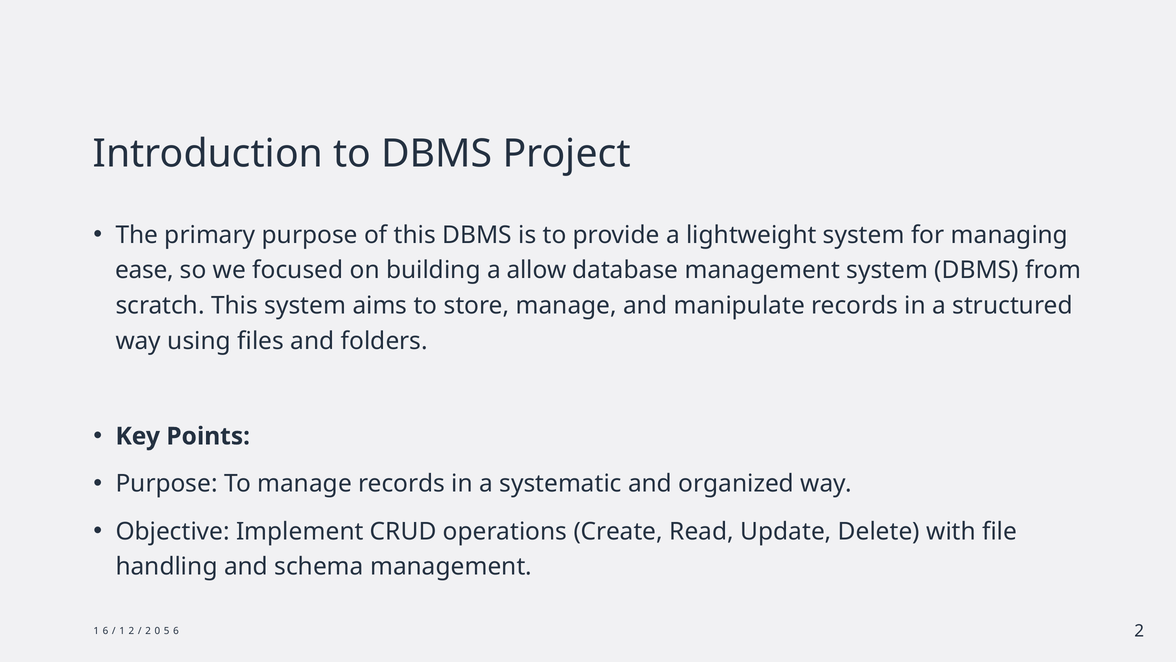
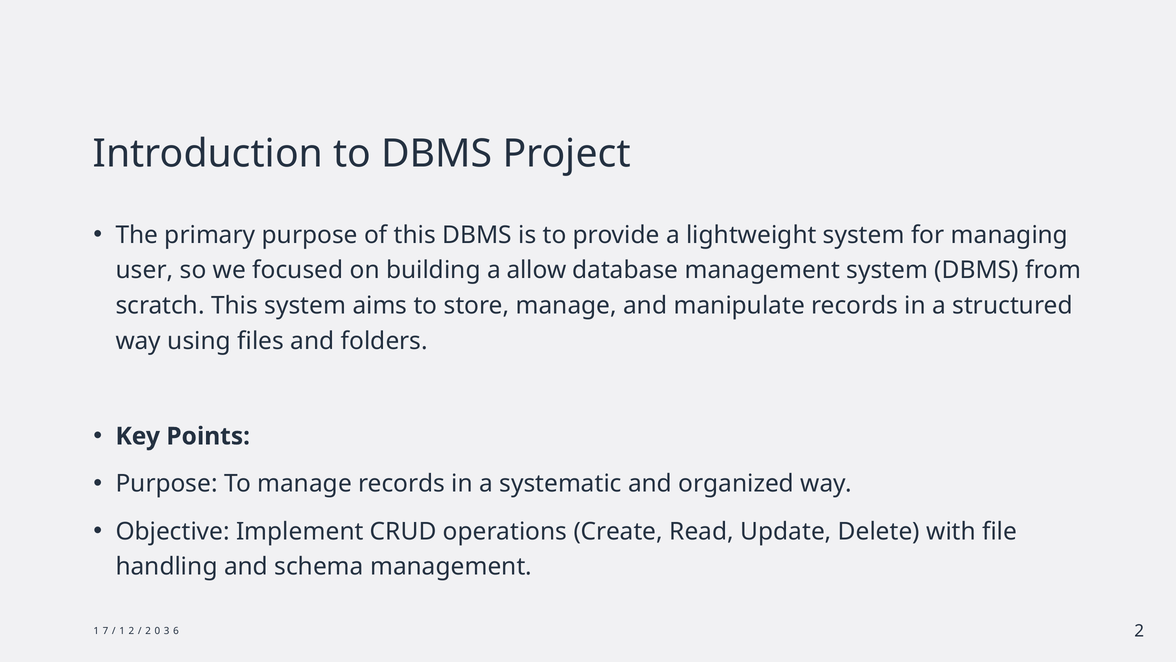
ease: ease -> user
6 at (106, 631): 6 -> 7
5: 5 -> 3
